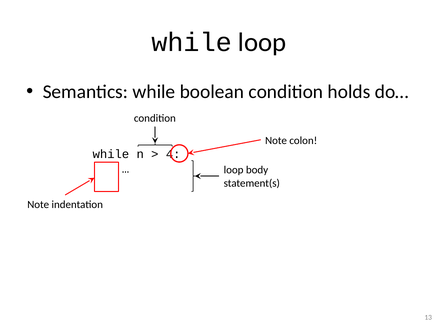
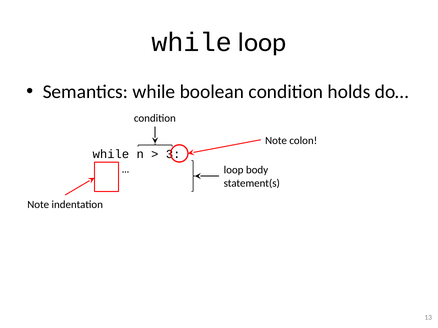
4: 4 -> 3
